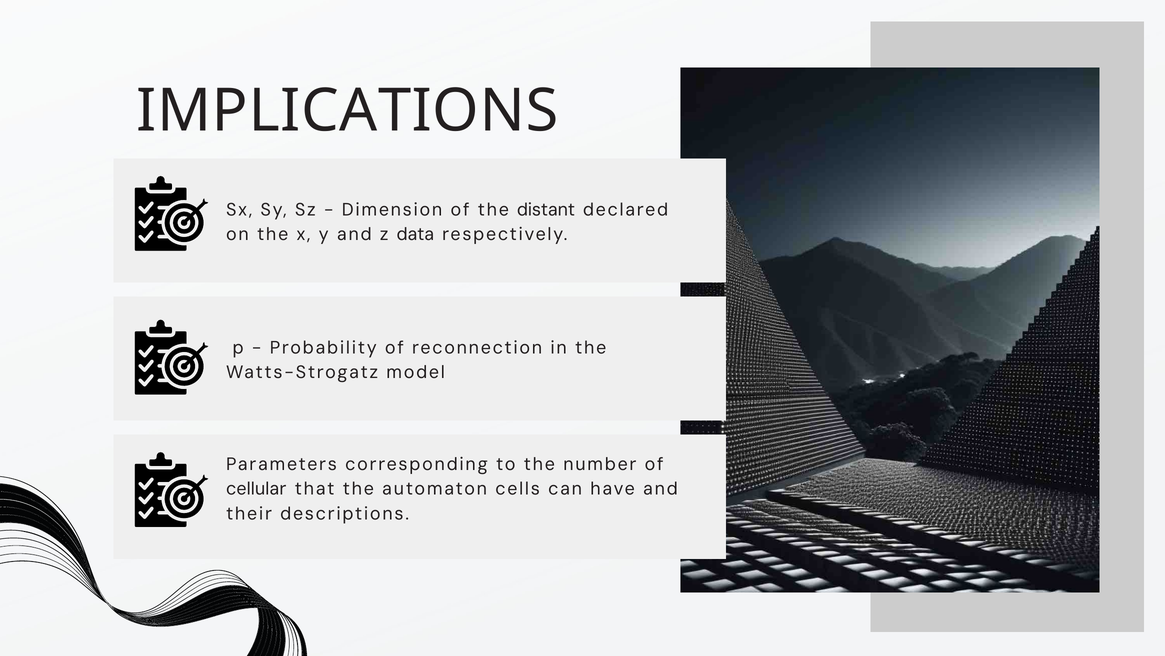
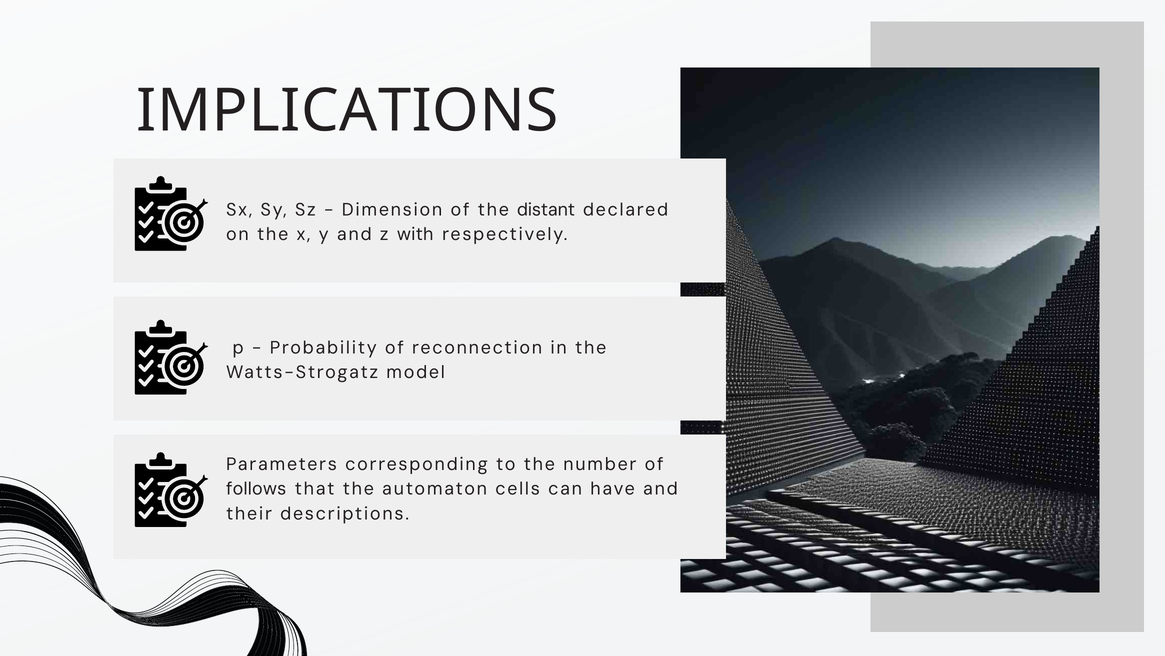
data: data -> with
cellular: cellular -> follows
